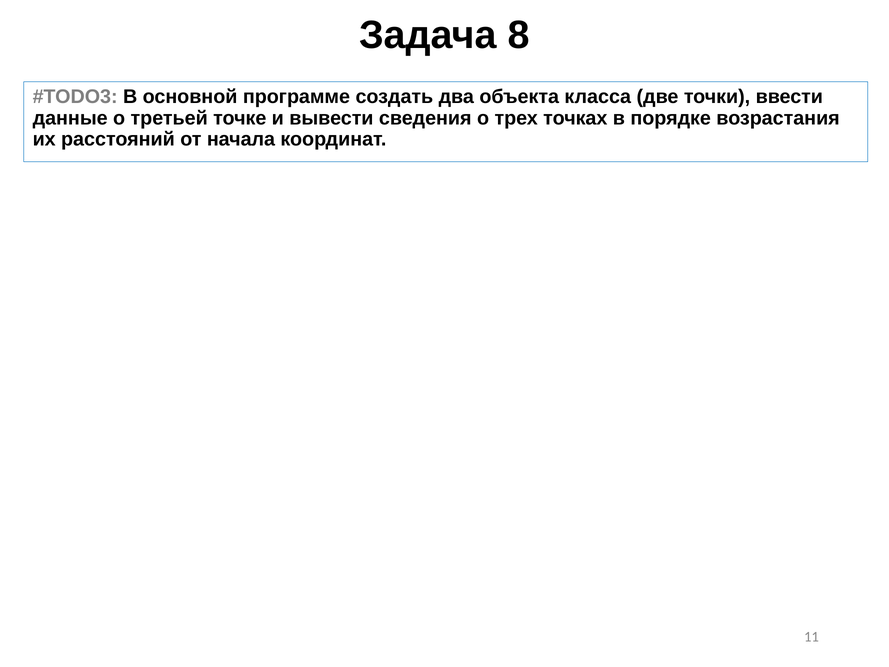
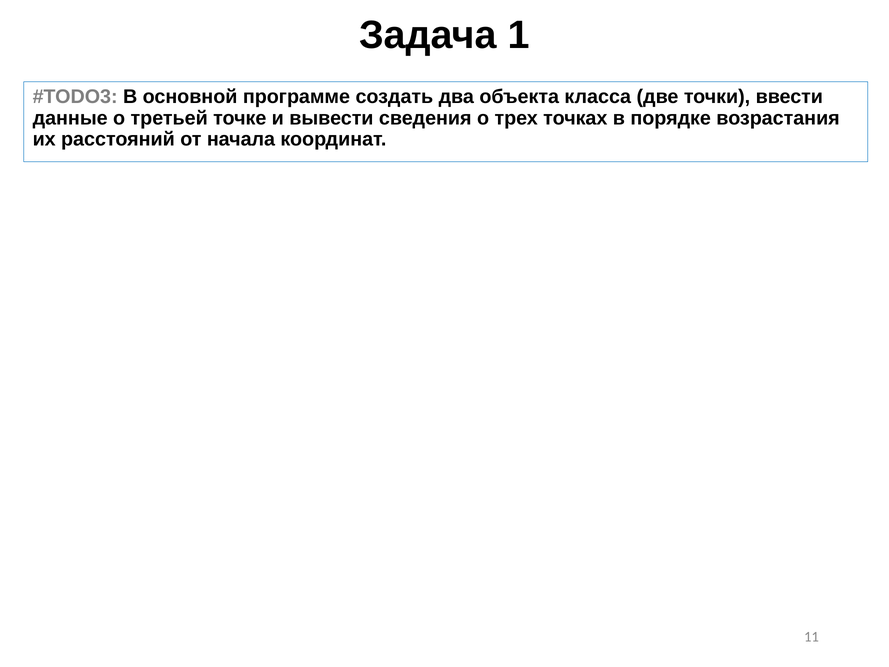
8: 8 -> 1
